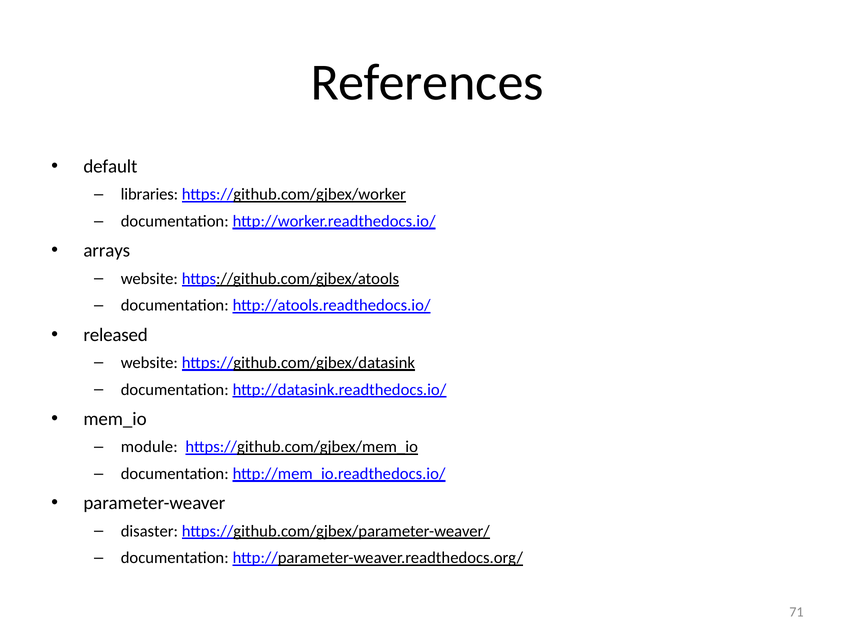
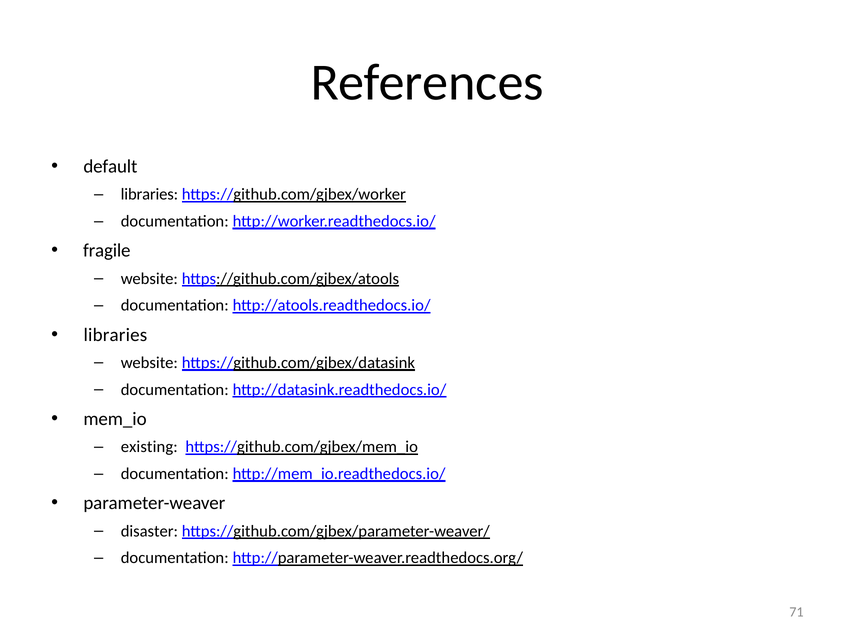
arrays: arrays -> fragile
released at (116, 335): released -> libraries
module: module -> existing
